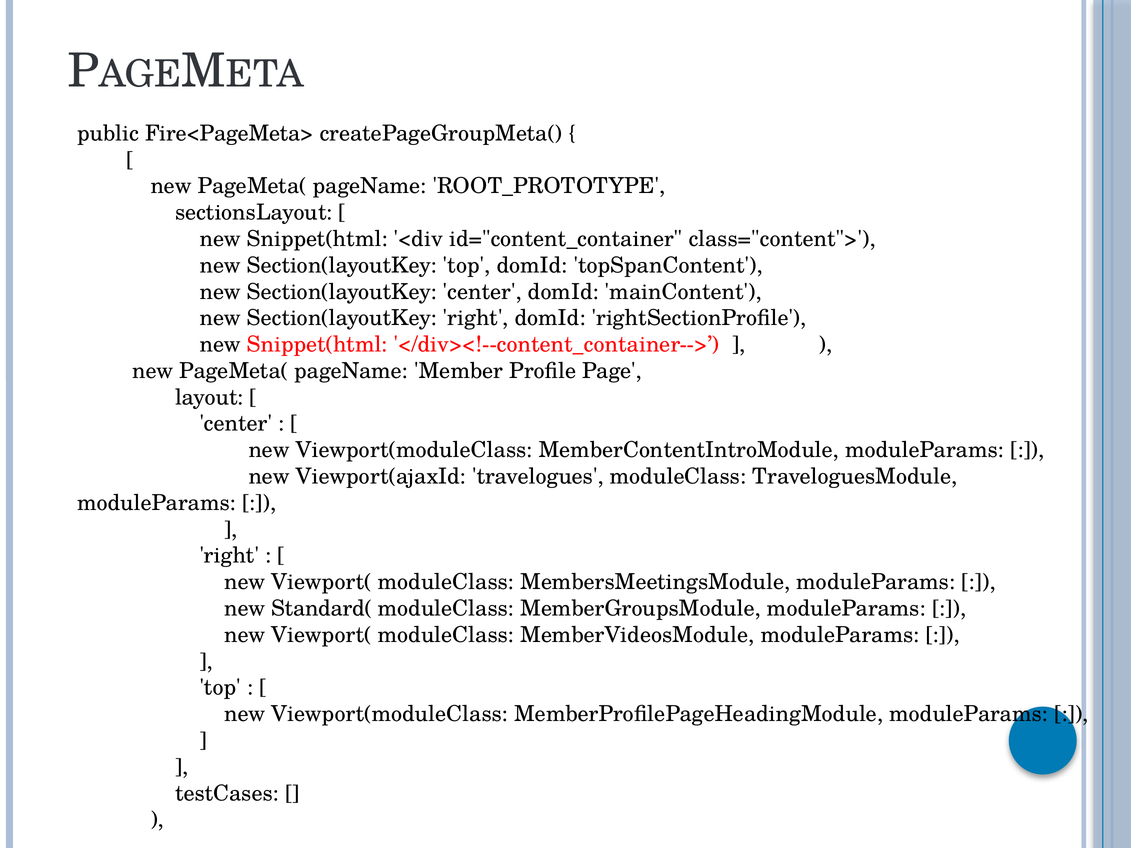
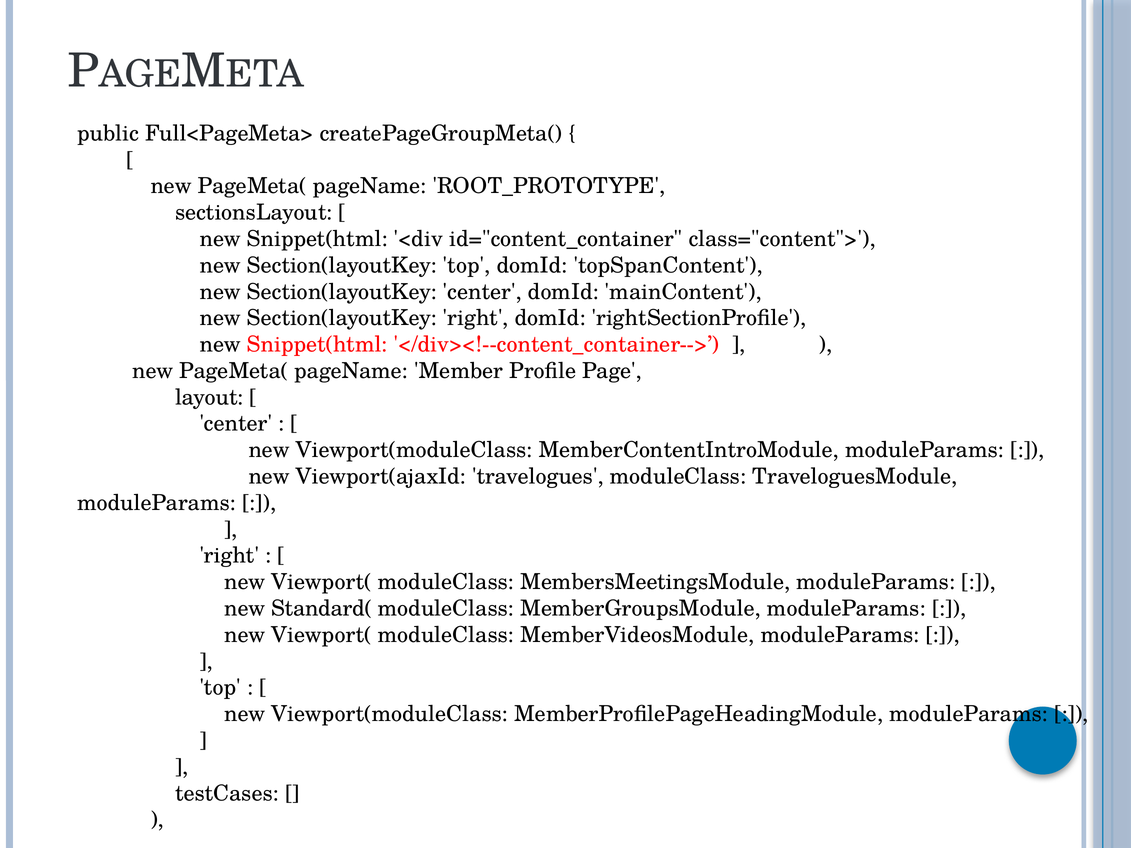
Fire<PageMeta>: Fire<PageMeta> -> Full<PageMeta>
